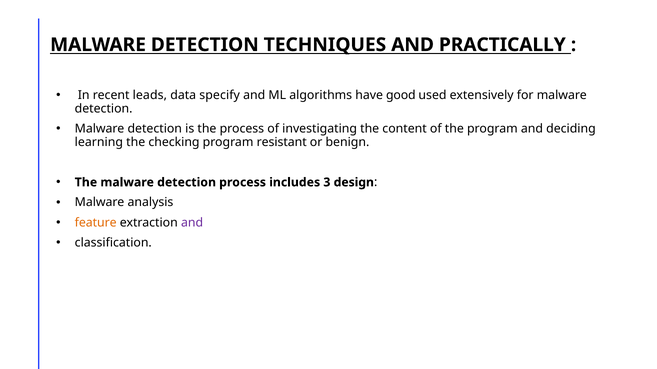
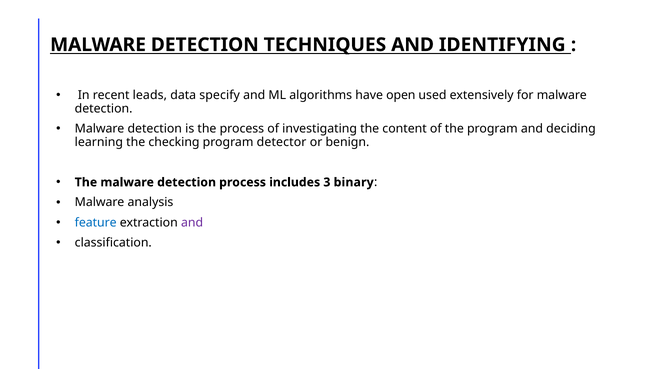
PRACTICALLY: PRACTICALLY -> IDENTIFYING
good: good -> open
resistant: resistant -> detector
design: design -> binary
feature colour: orange -> blue
